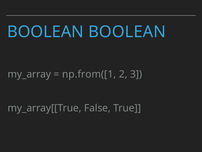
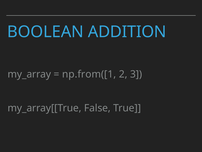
BOOLEAN BOOLEAN: BOOLEAN -> ADDITION
